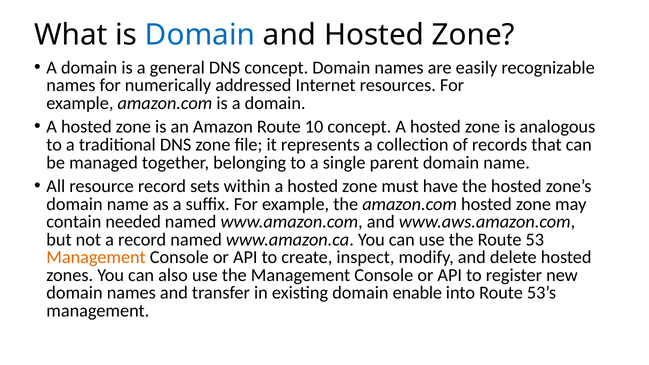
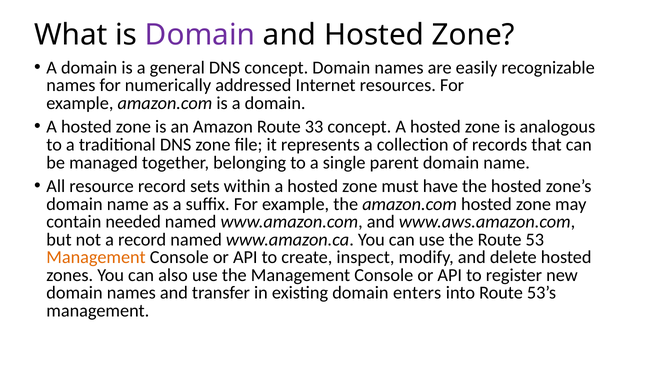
Domain at (200, 35) colour: blue -> purple
10: 10 -> 33
enable: enable -> enters
